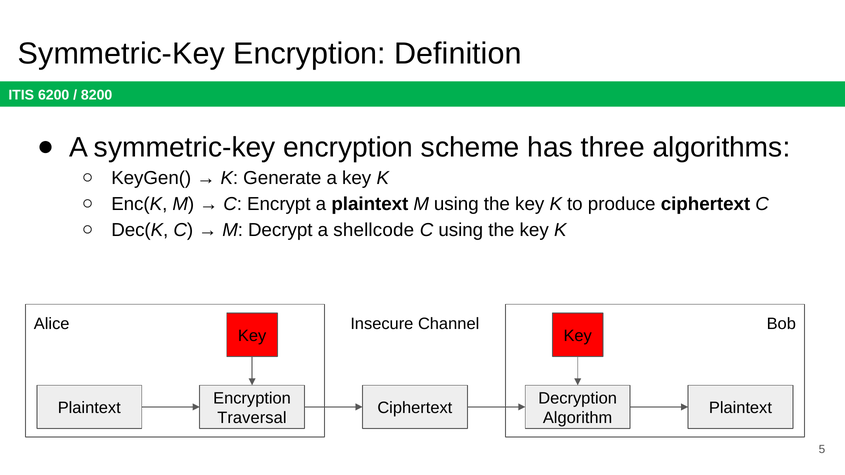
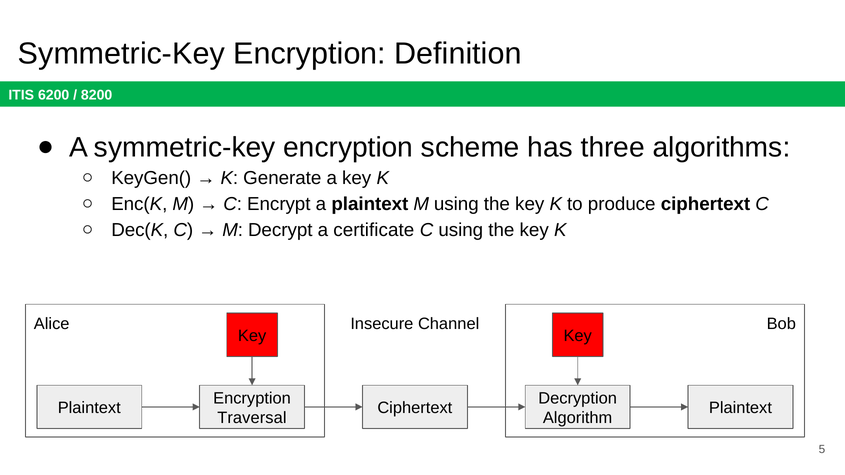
shellcode: shellcode -> certificate
